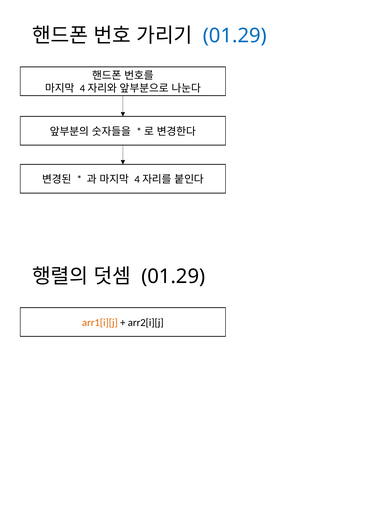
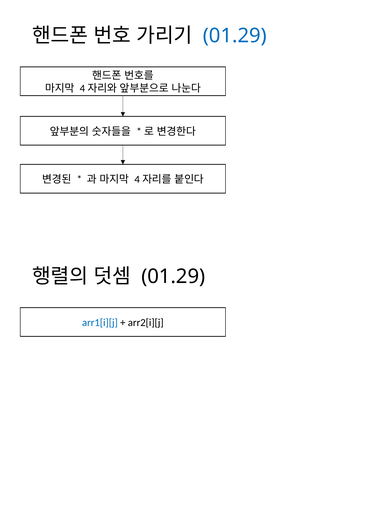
arr1[i][j colour: orange -> blue
